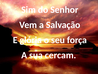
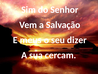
glória: glória -> meus
força: força -> dizer
